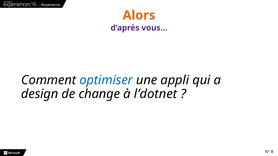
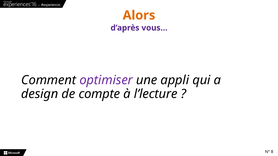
optimiser colour: blue -> purple
change: change -> compte
l’dotnet: l’dotnet -> l’lecture
